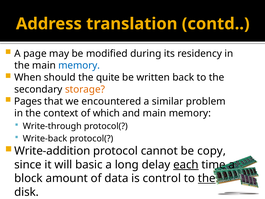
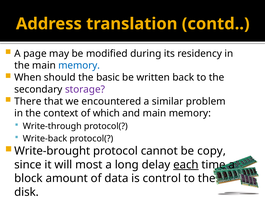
quite: quite -> basic
storage colour: orange -> purple
Pages: Pages -> There
Write-addition: Write-addition -> Write-brought
basic: basic -> most
the at (207, 178) underline: present -> none
